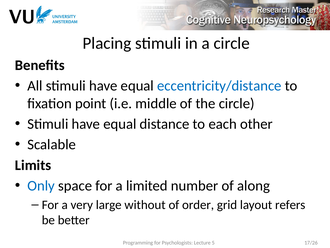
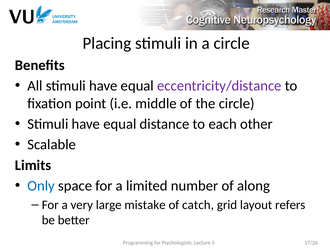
eccentricity/distance colour: blue -> purple
without: without -> mistake
order: order -> catch
